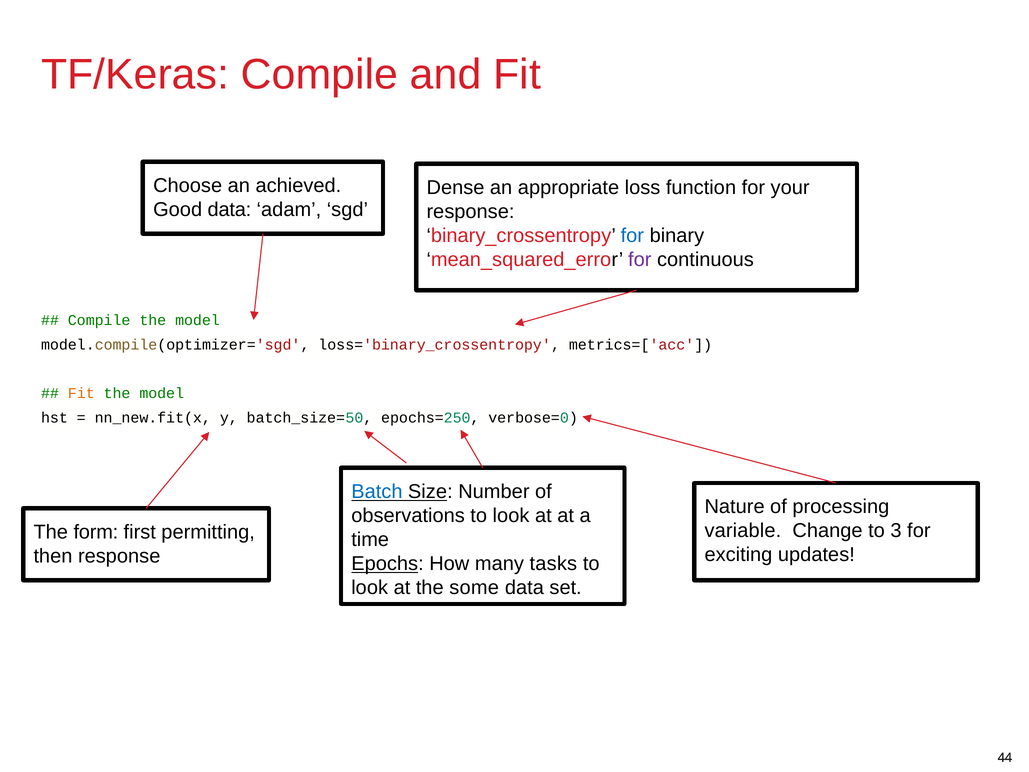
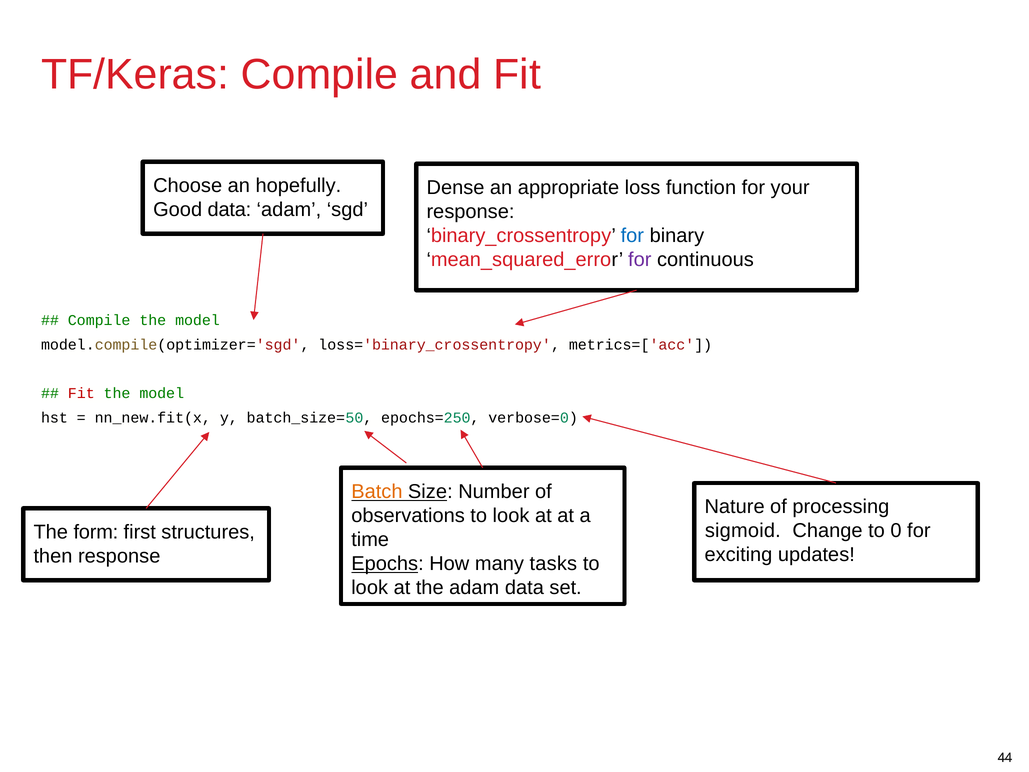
achieved: achieved -> hopefully
Fit at (81, 393) colour: orange -> red
Batch colour: blue -> orange
variable: variable -> sigmoid
3: 3 -> 0
permitting: permitting -> structures
the some: some -> adam
